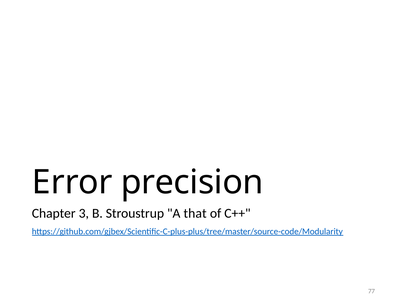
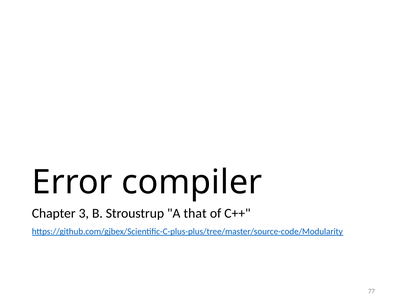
precision: precision -> compiler
